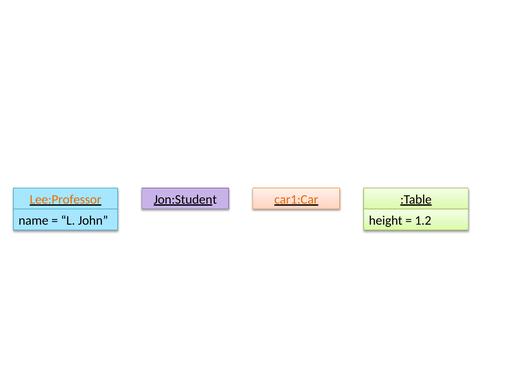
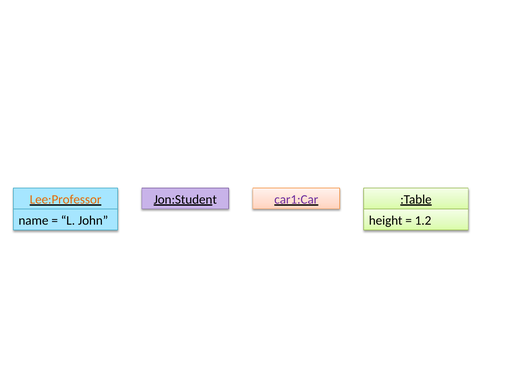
car1:Car colour: orange -> purple
